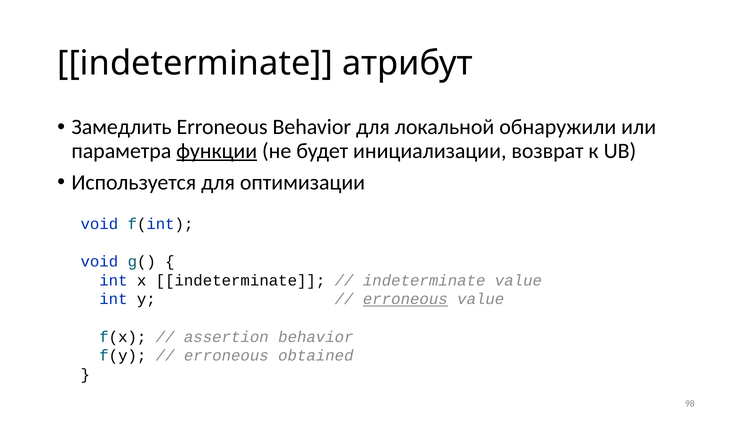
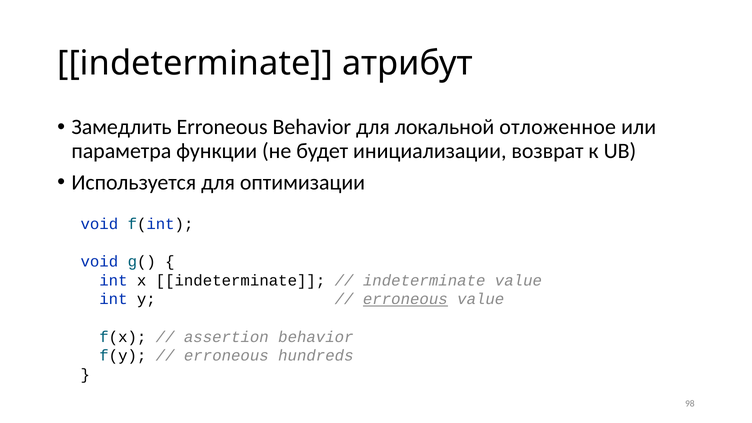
обнаружили: обнаружили -> отложенное
функции underline: present -> none
obtained: obtained -> hundreds
